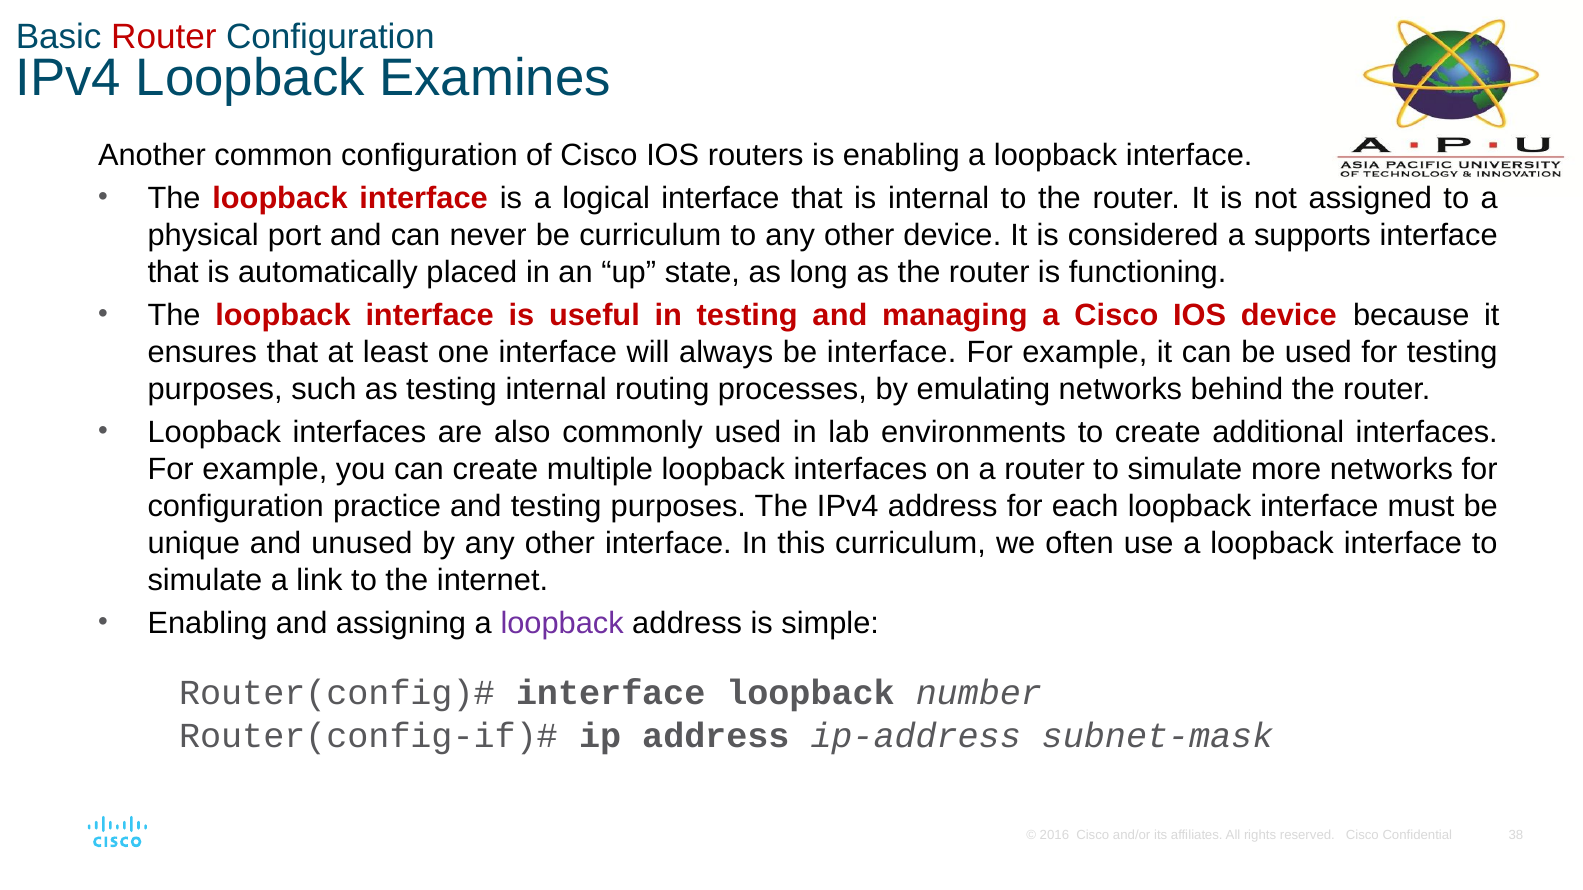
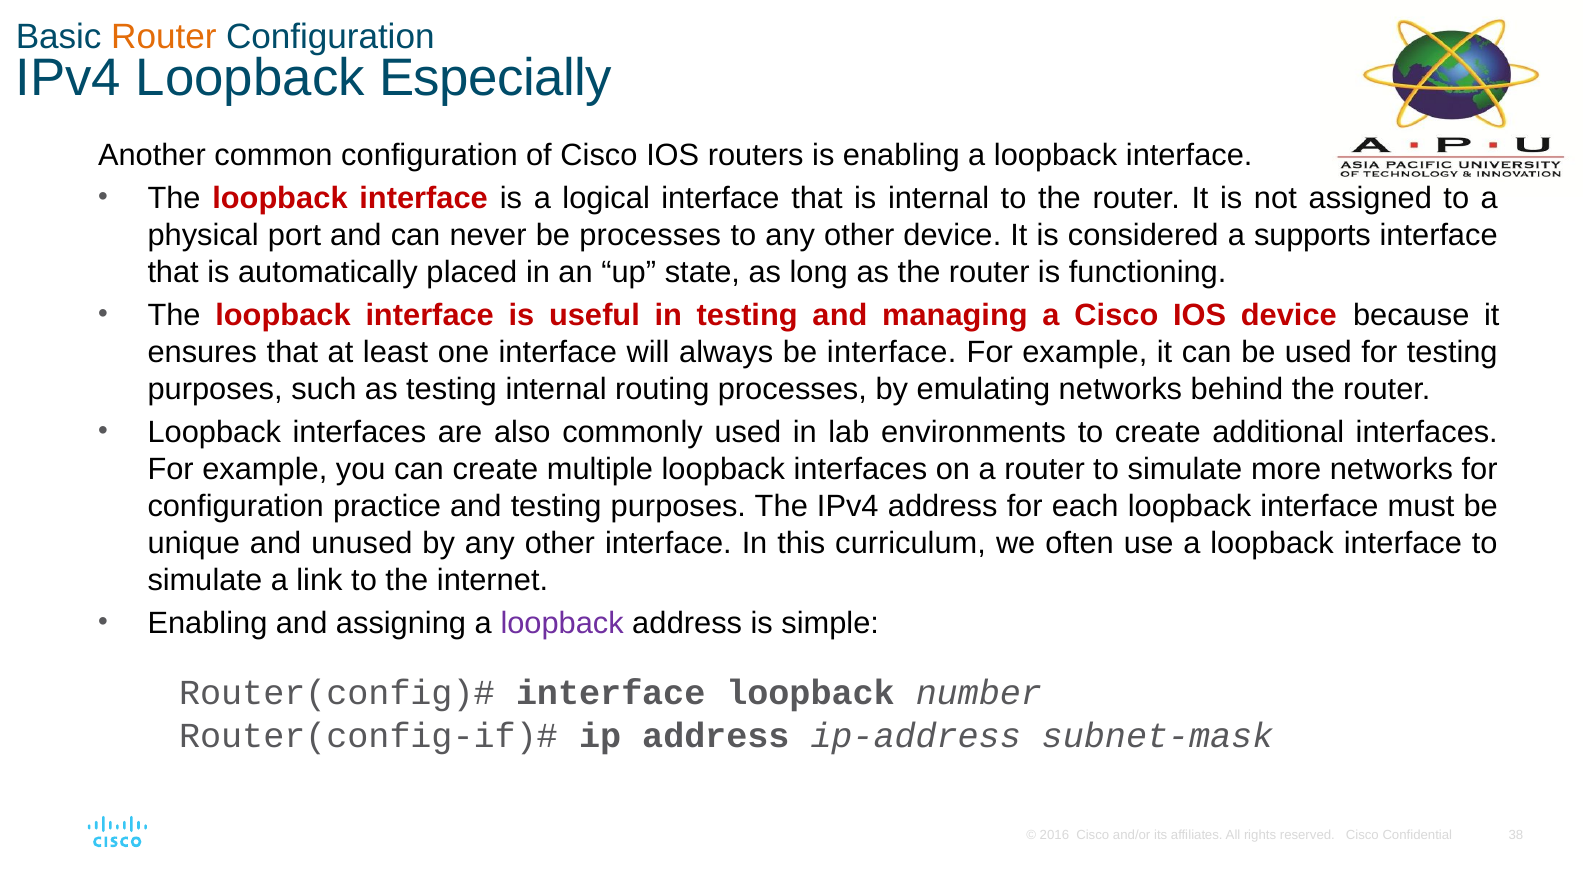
Router at (164, 37) colour: red -> orange
Examines: Examines -> Especially
be curriculum: curriculum -> processes
